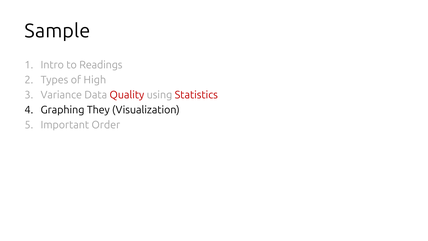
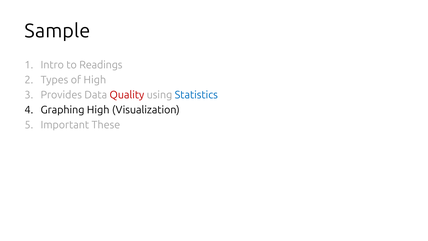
Variance: Variance -> Provides
Statistics colour: red -> blue
Graphing They: They -> High
Order: Order -> These
